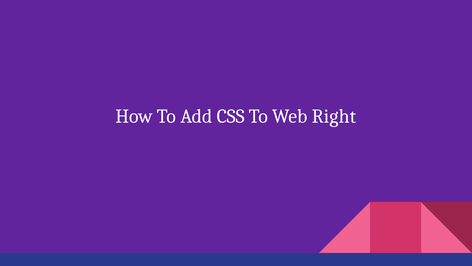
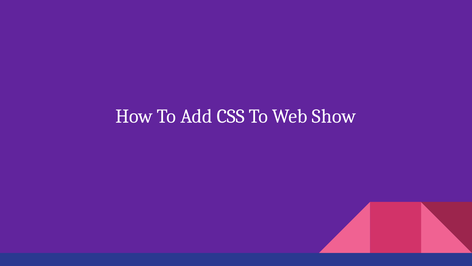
Right: Right -> Show
